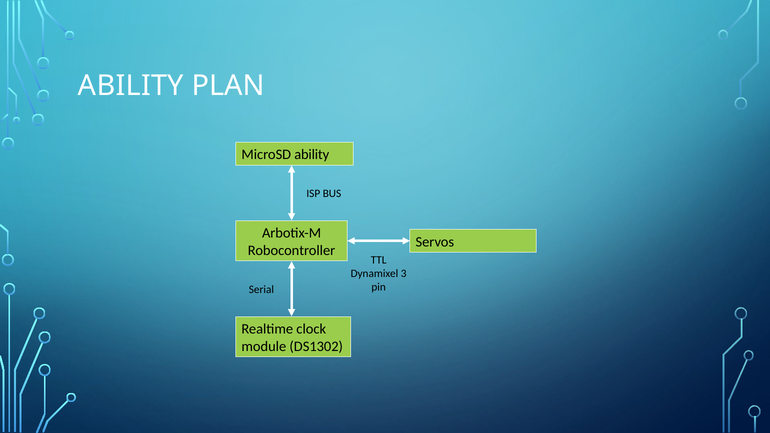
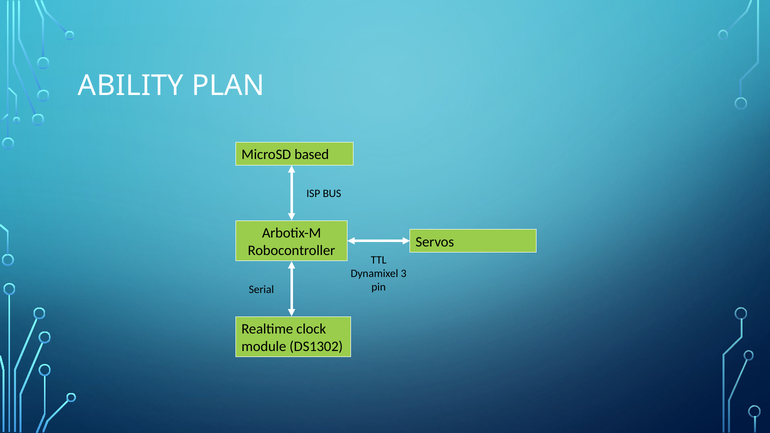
MicroSD ability: ability -> based
